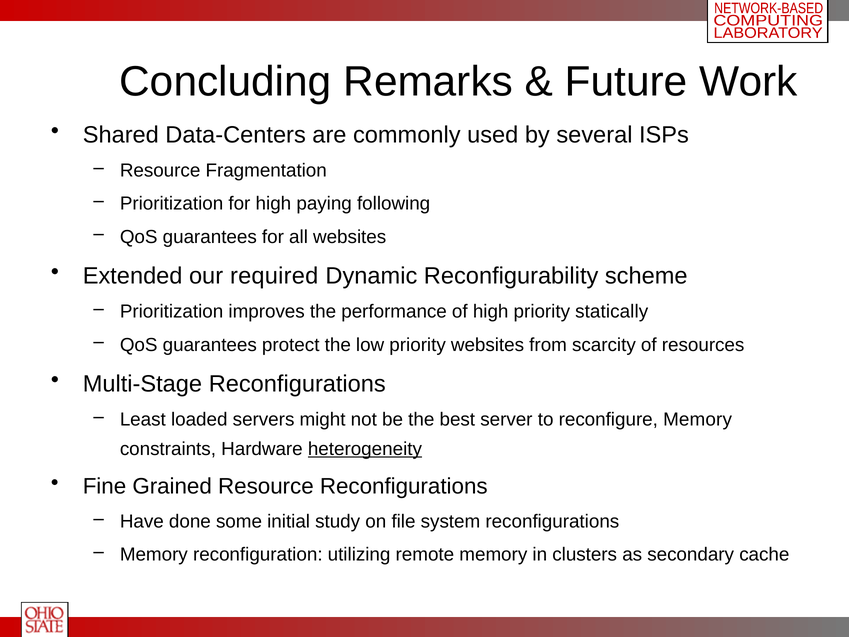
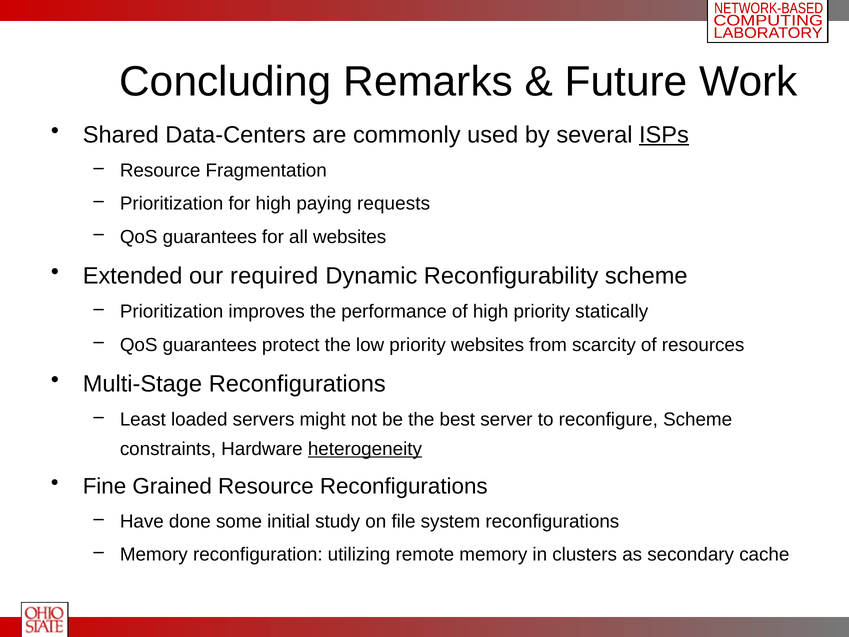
ISPs underline: none -> present
following: following -> requests
reconfigure Memory: Memory -> Scheme
